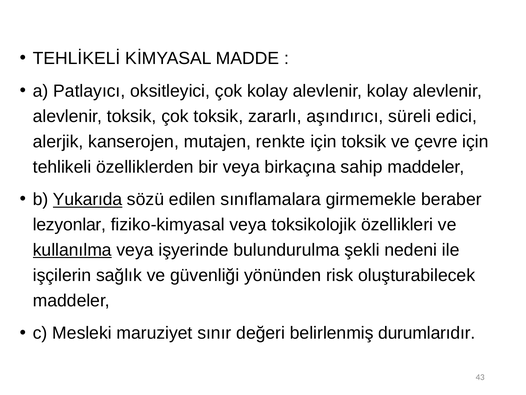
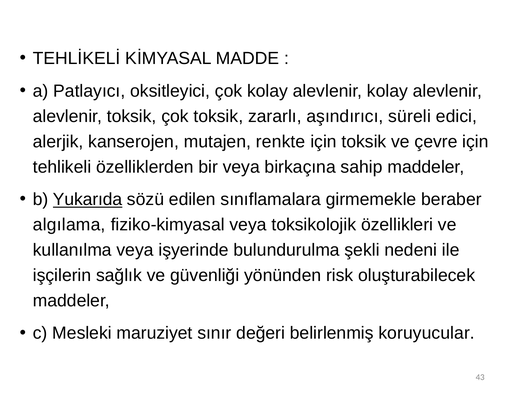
lezyonlar: lezyonlar -> algılama
kullanılma underline: present -> none
durumlarıdır: durumlarıdır -> koruyucular
